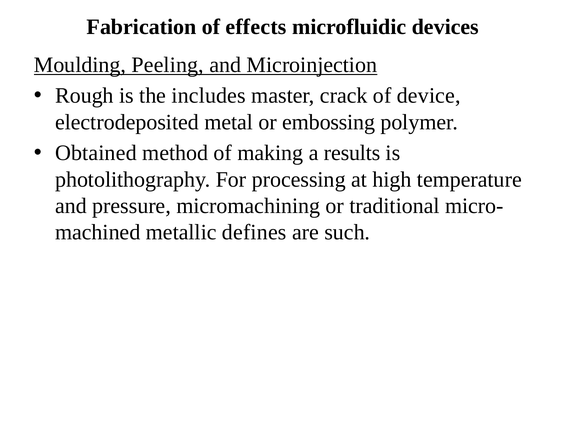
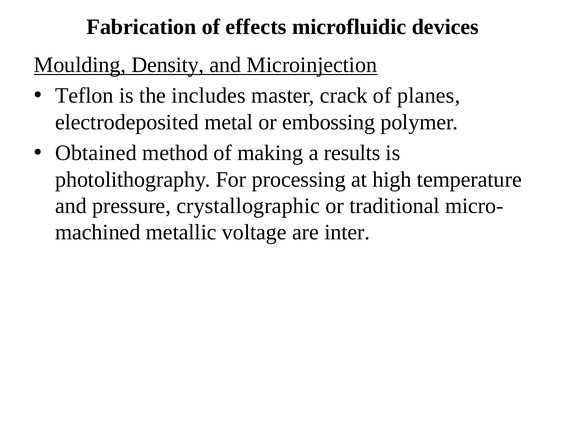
Peeling: Peeling -> Density
Rough: Rough -> Teflon
device: device -> planes
micromachining: micromachining -> crystallographic
defines: defines -> voltage
such: such -> inter
